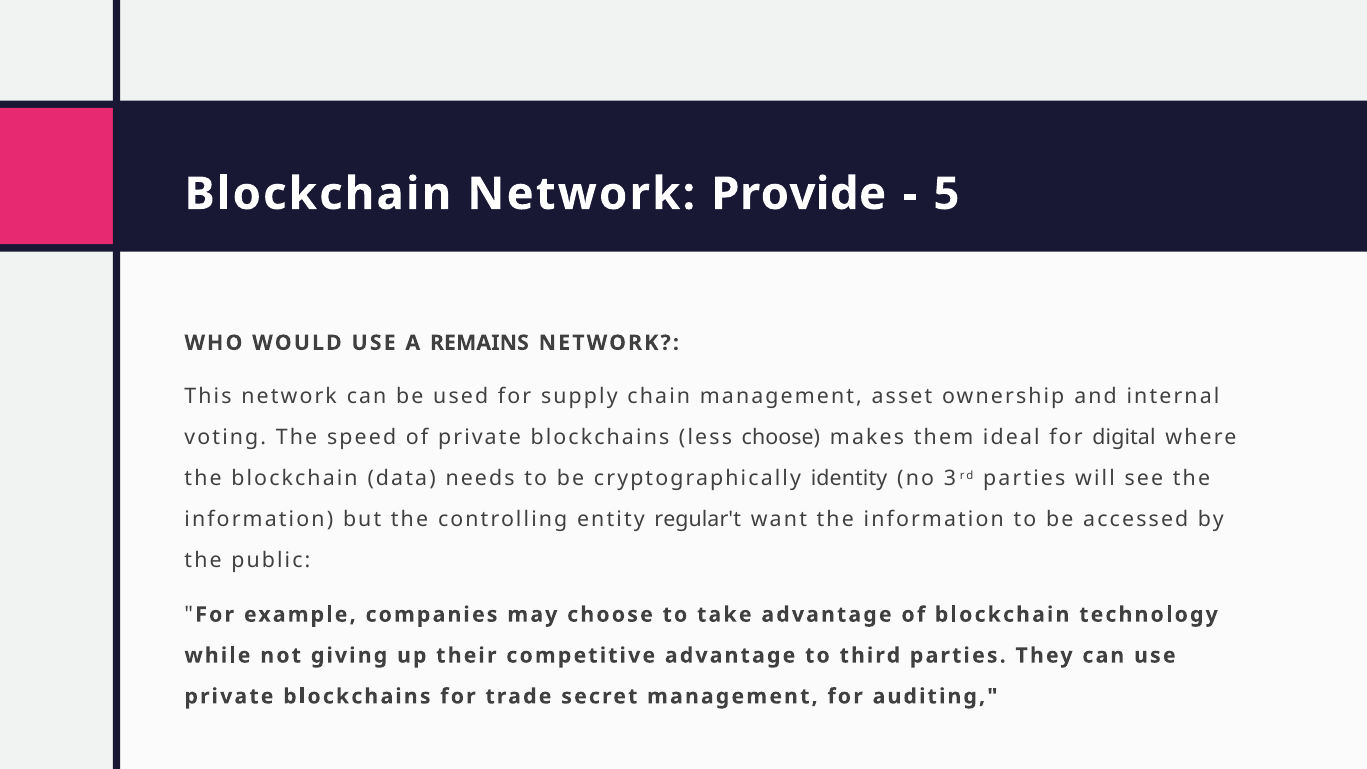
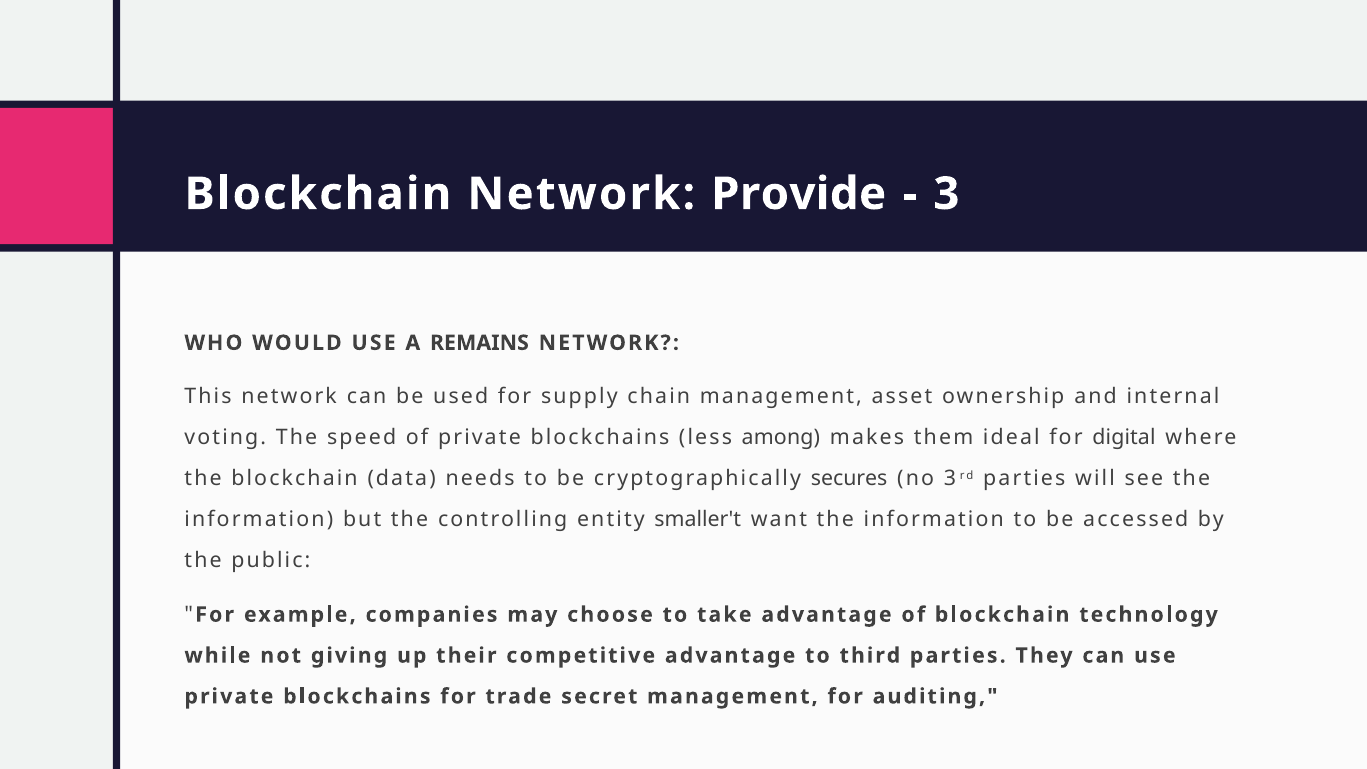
5: 5 -> 3
less choose: choose -> among
identity: identity -> secures
regular't: regular't -> smaller't
